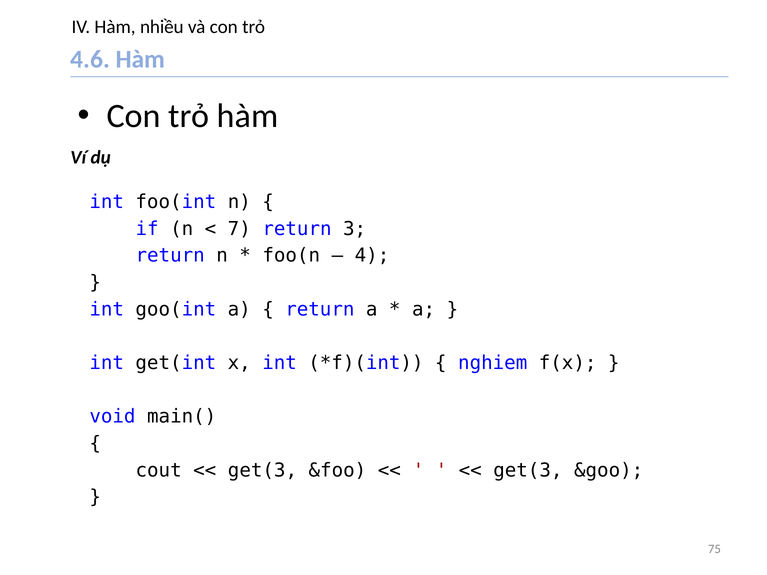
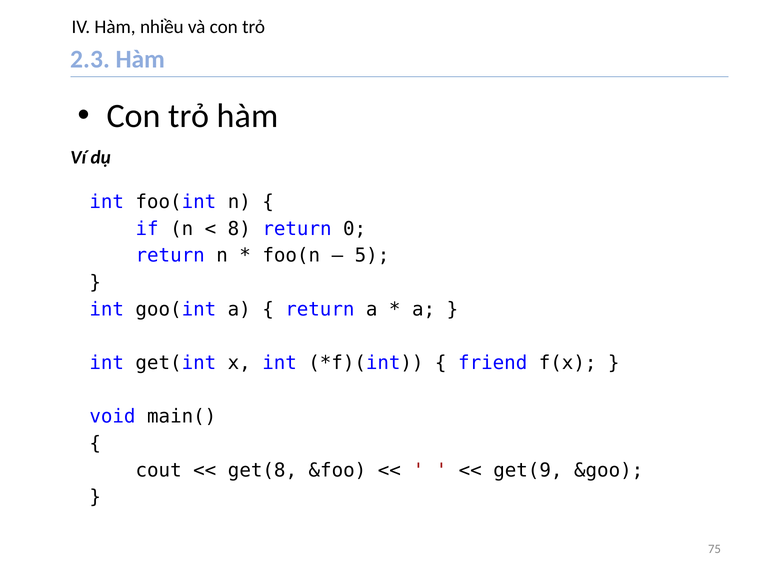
4.6: 4.6 -> 2.3
7: 7 -> 8
3: 3 -> 0
4: 4 -> 5
nghiem: nghiem -> friend
get(3 at (262, 470): get(3 -> get(8
get(3 at (528, 470): get(3 -> get(9
